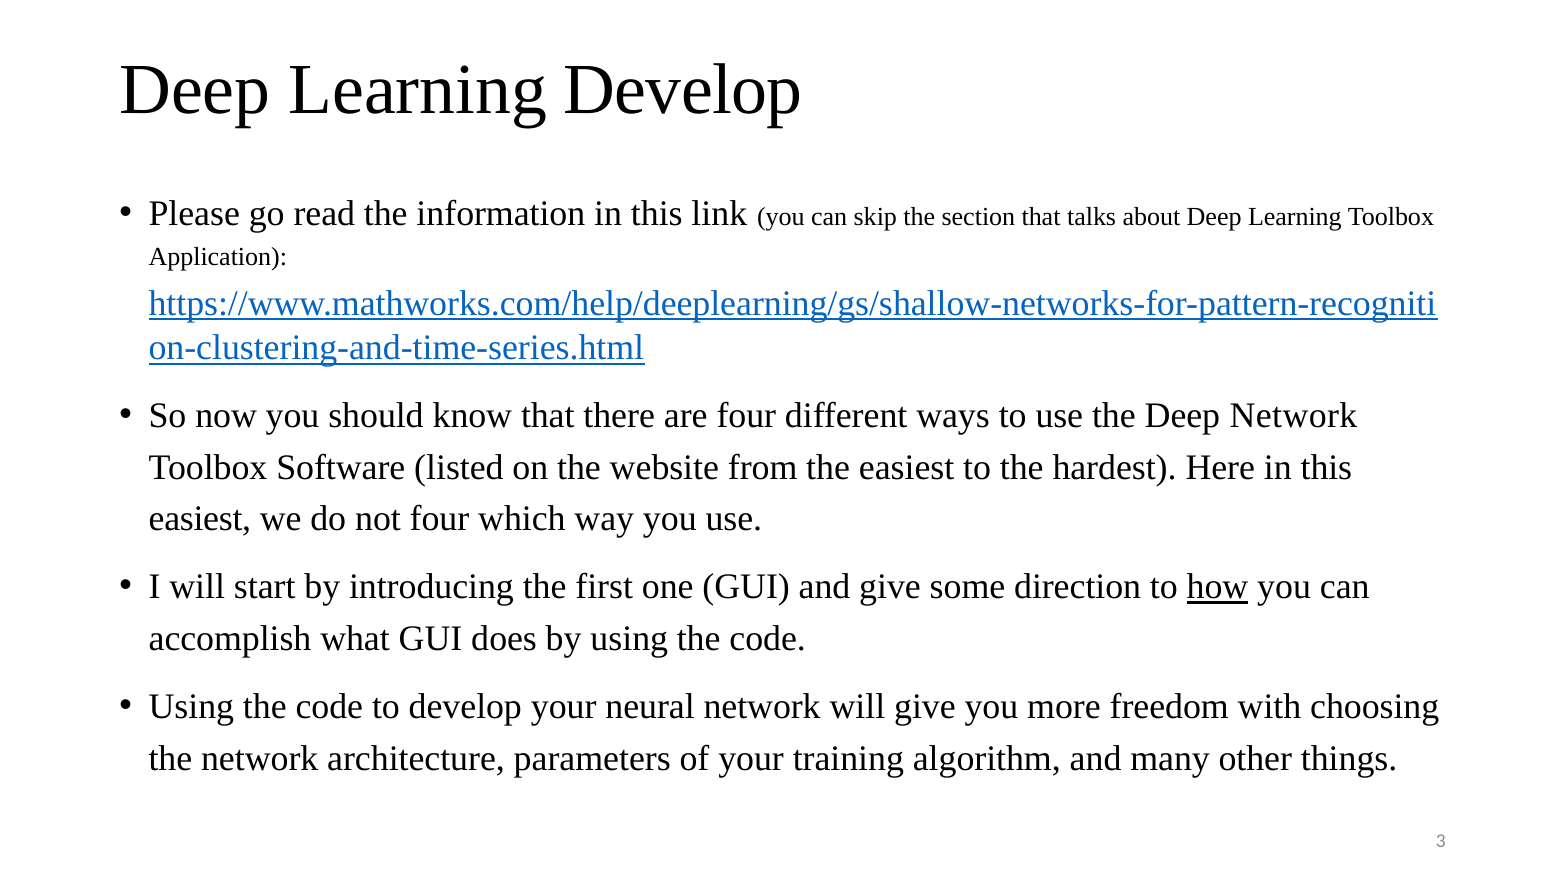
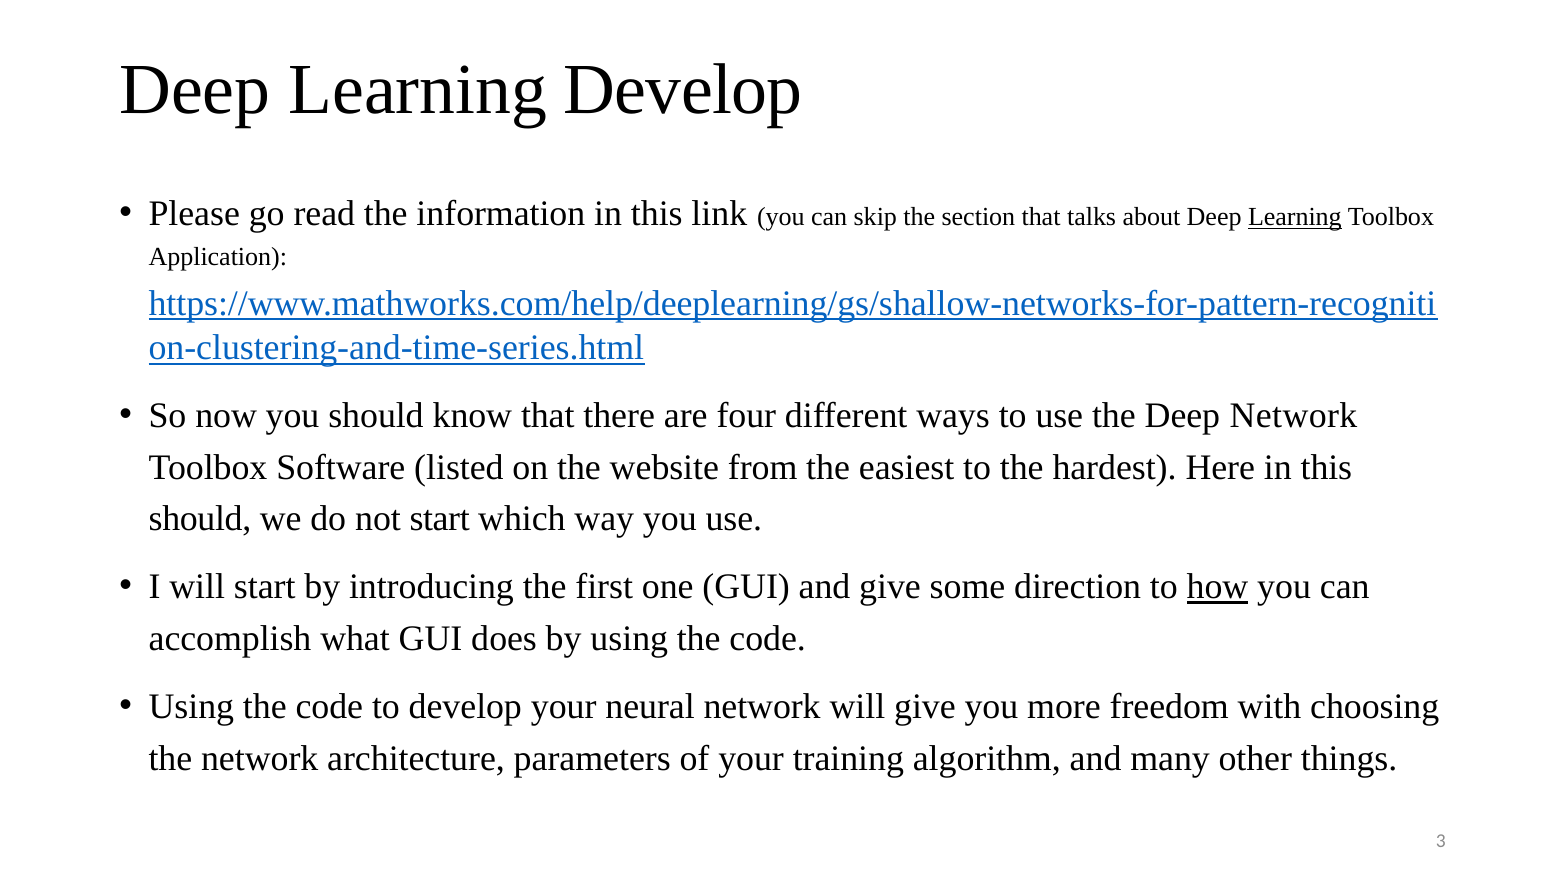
Learning at (1295, 217) underline: none -> present
easiest at (200, 519): easiest -> should
not four: four -> start
